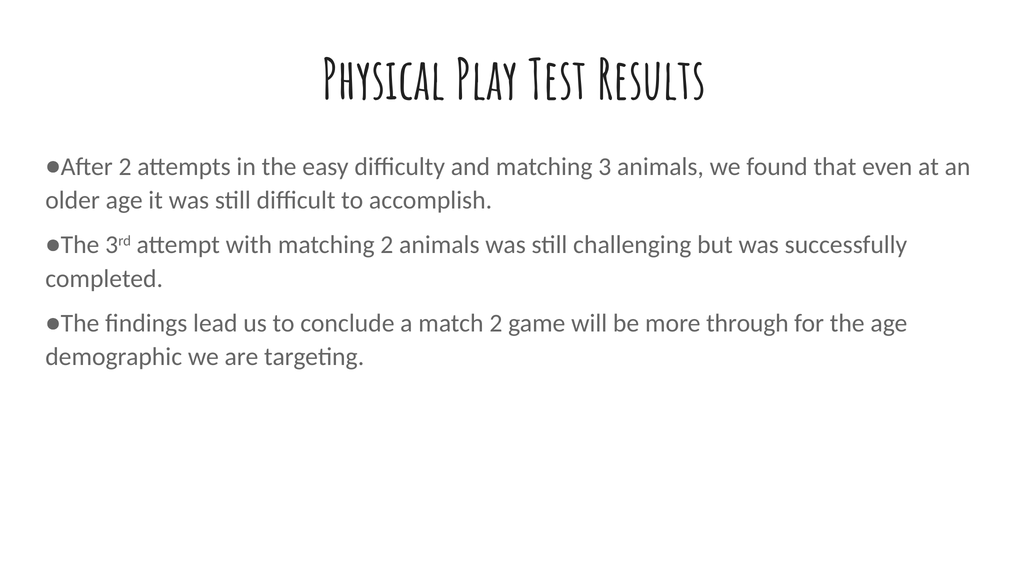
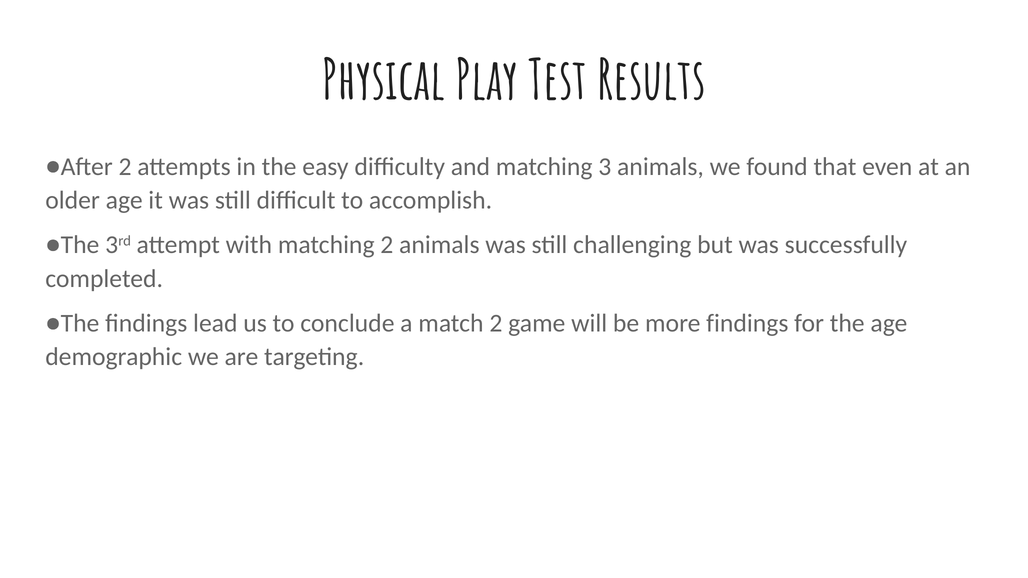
more through: through -> findings
